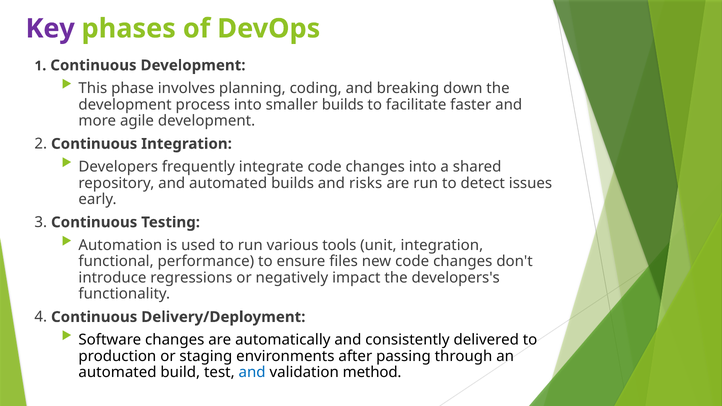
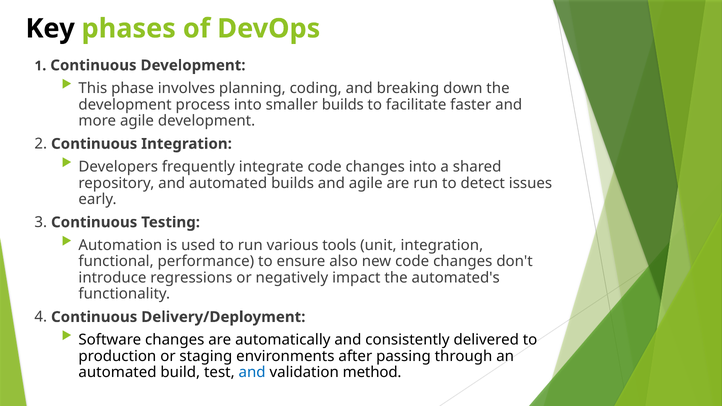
Key colour: purple -> black
and risks: risks -> agile
files: files -> also
developers's: developers's -> automated's
